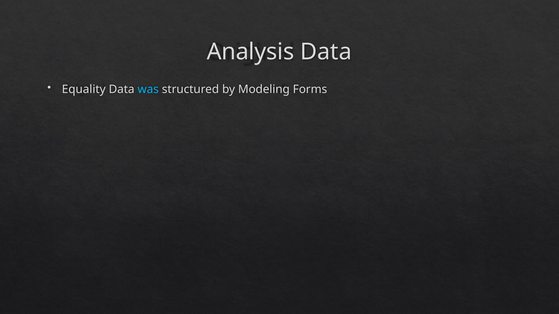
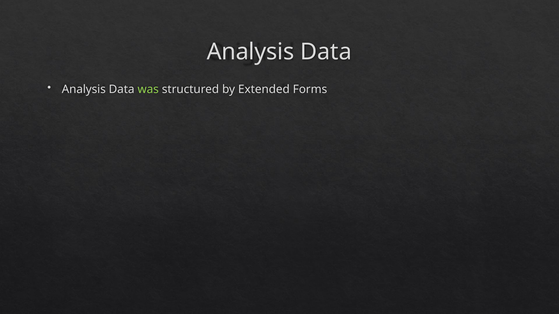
Equality at (84, 89): Equality -> Analysis
was colour: light blue -> light green
Modeling: Modeling -> Extended
